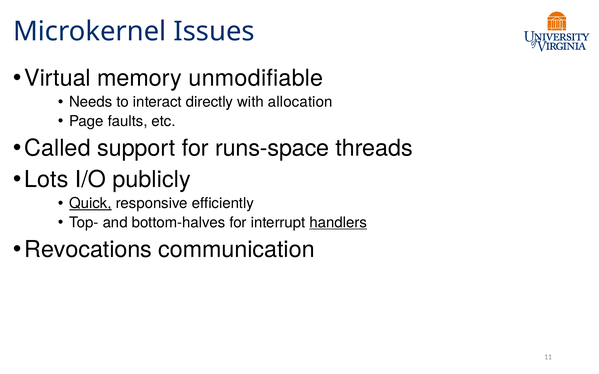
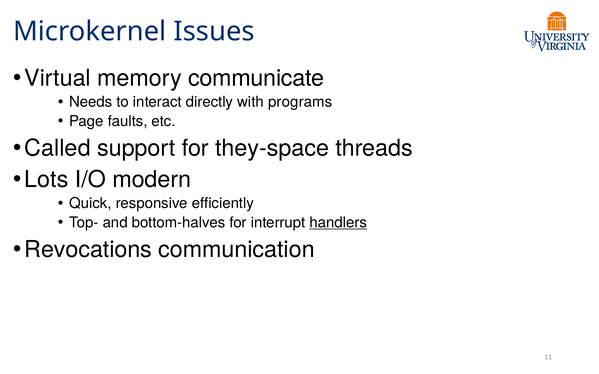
unmodifiable: unmodifiable -> communicate
allocation: allocation -> programs
runs-space: runs-space -> they-space
publicly: publicly -> modern
Quick underline: present -> none
